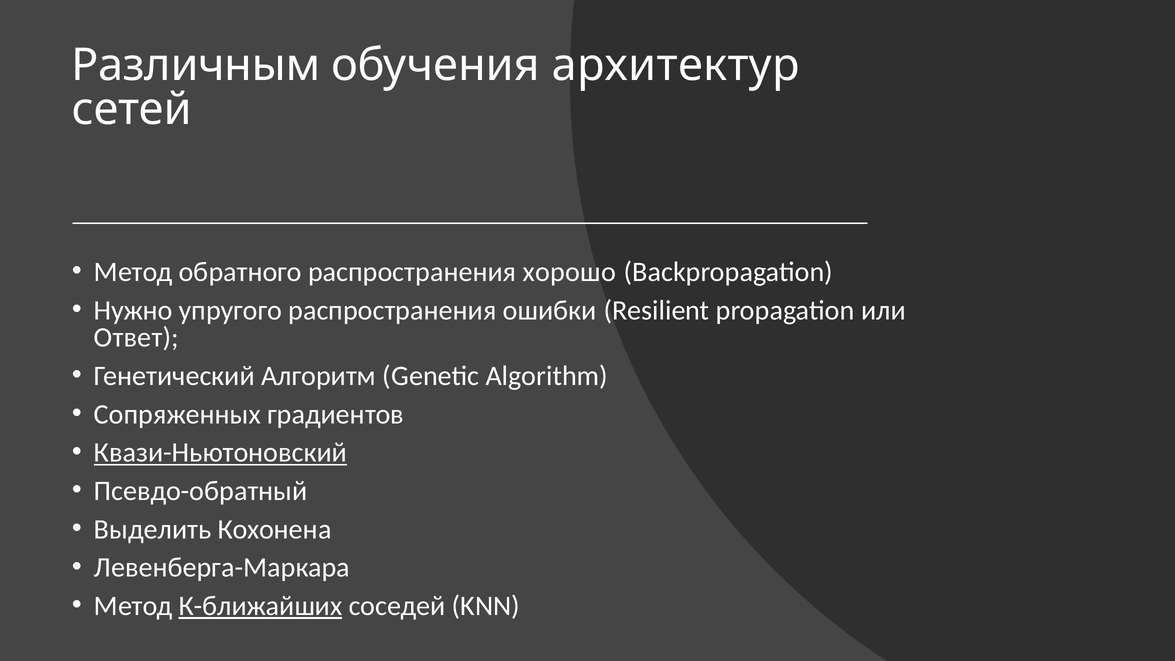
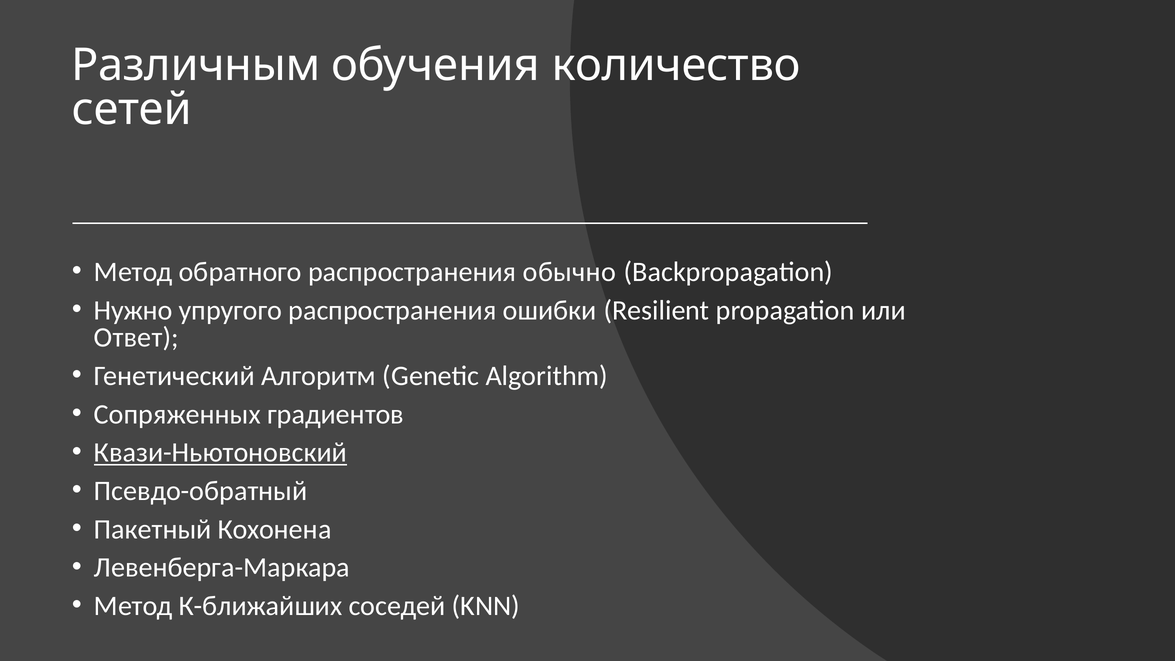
архитектур: архитектур -> количество
хорошо: хорошо -> обычно
Выделить: Выделить -> Пакетный
К-ближайших underline: present -> none
